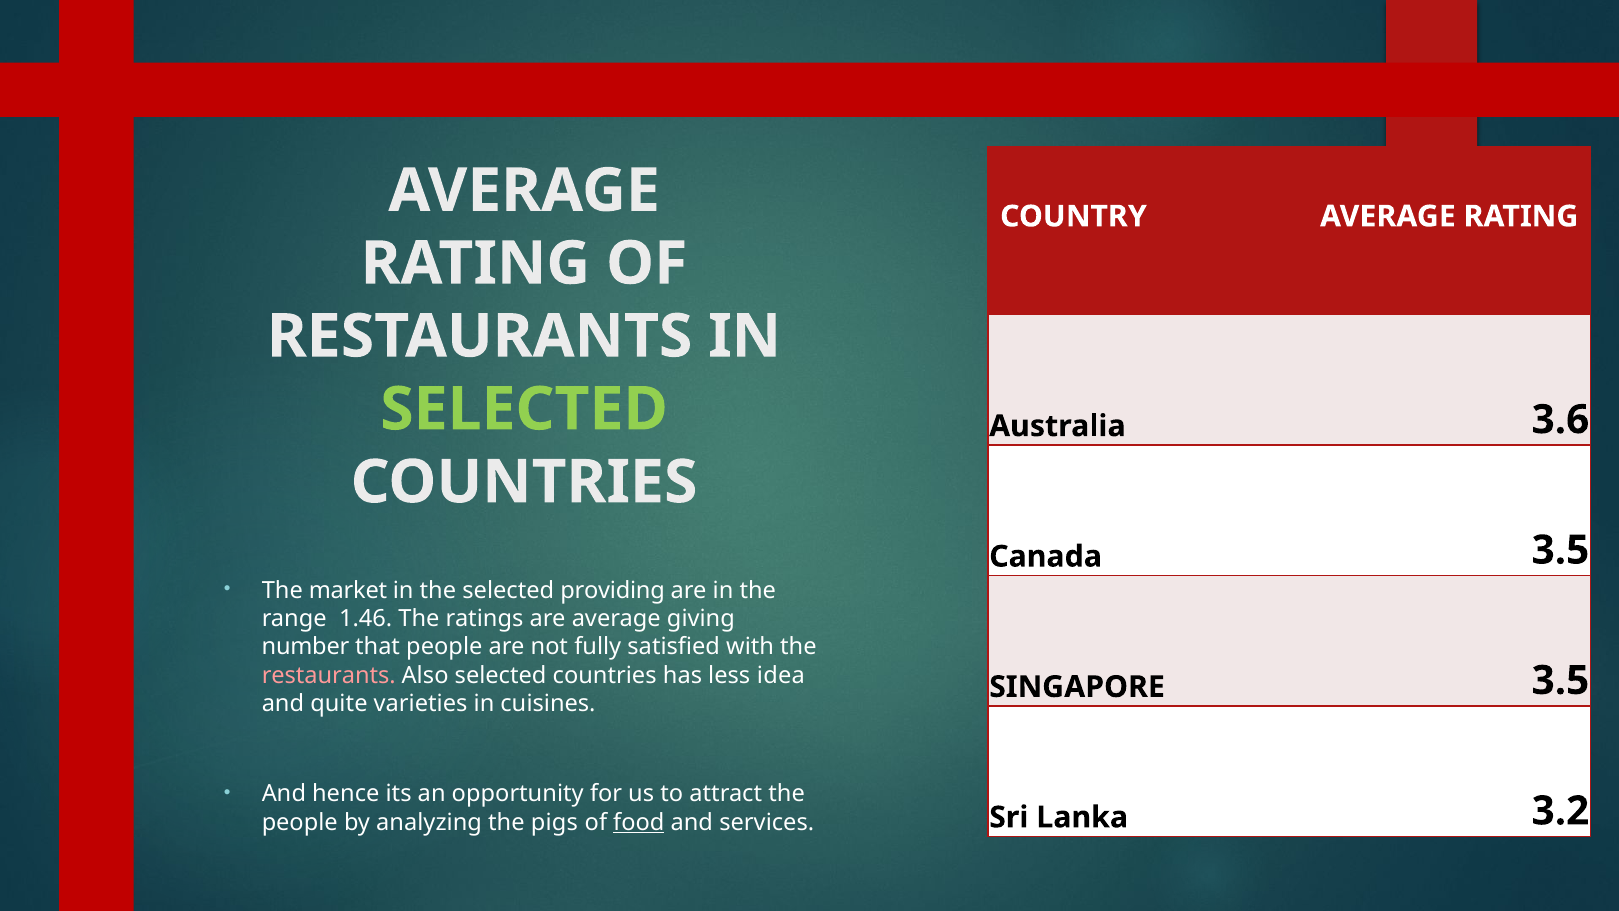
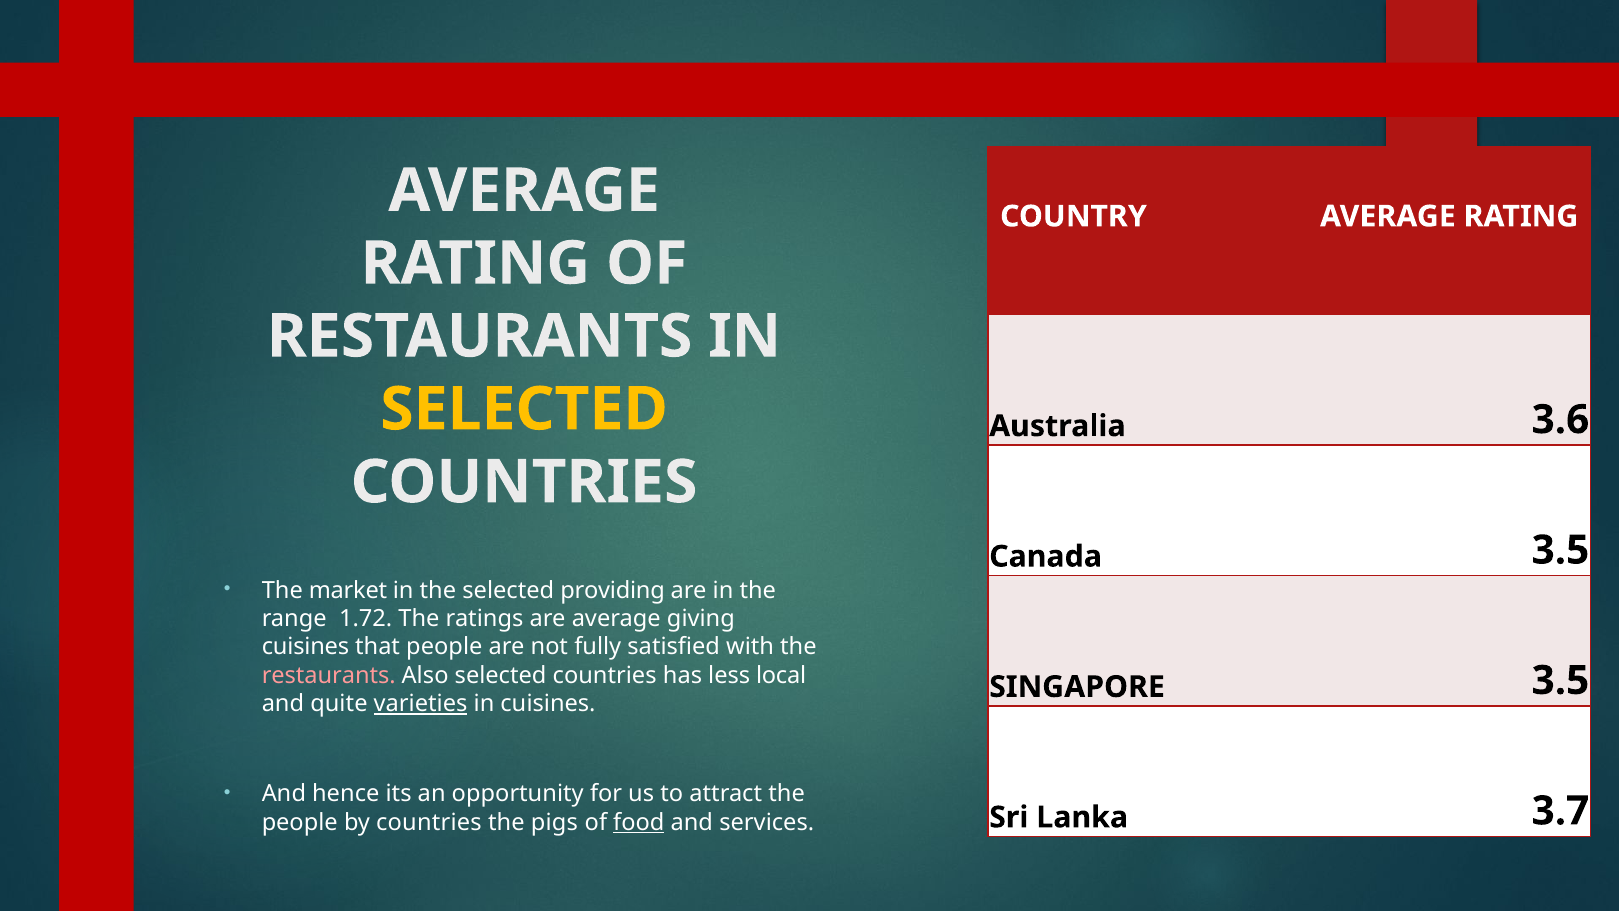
SELECTED at (524, 409) colour: light green -> yellow
1.46: 1.46 -> 1.72
number at (306, 647): number -> cuisines
idea: idea -> local
varieties underline: none -> present
3.2: 3.2 -> 3.7
by analyzing: analyzing -> countries
